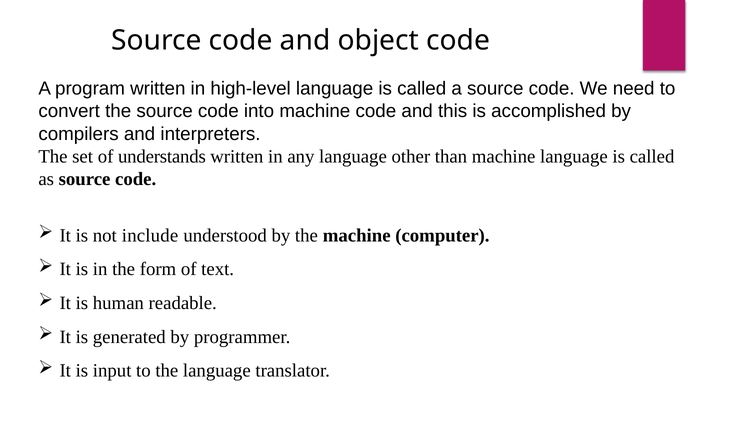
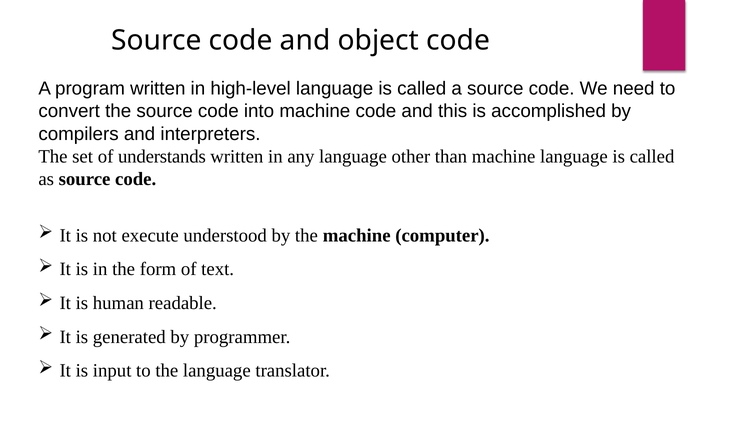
include: include -> execute
